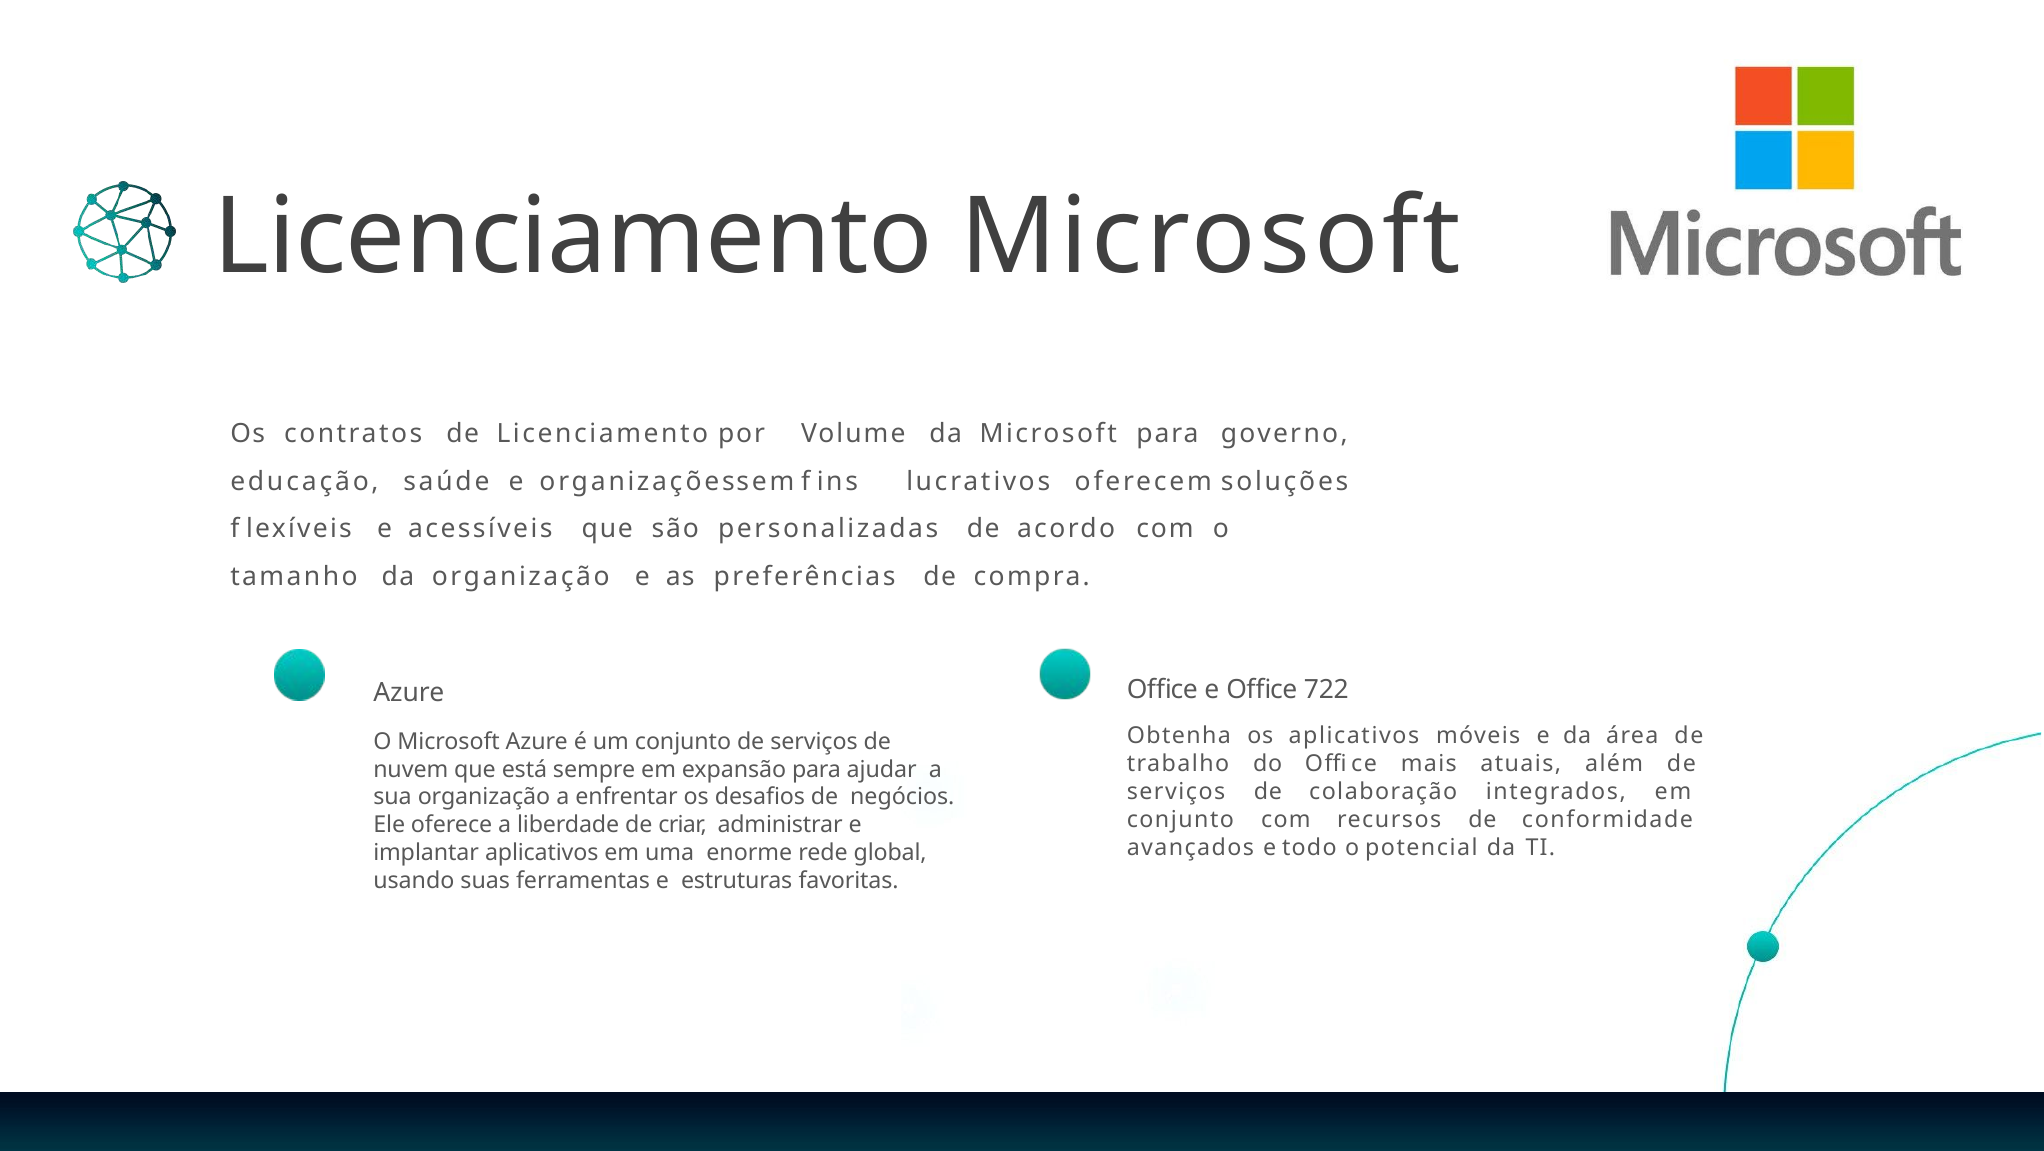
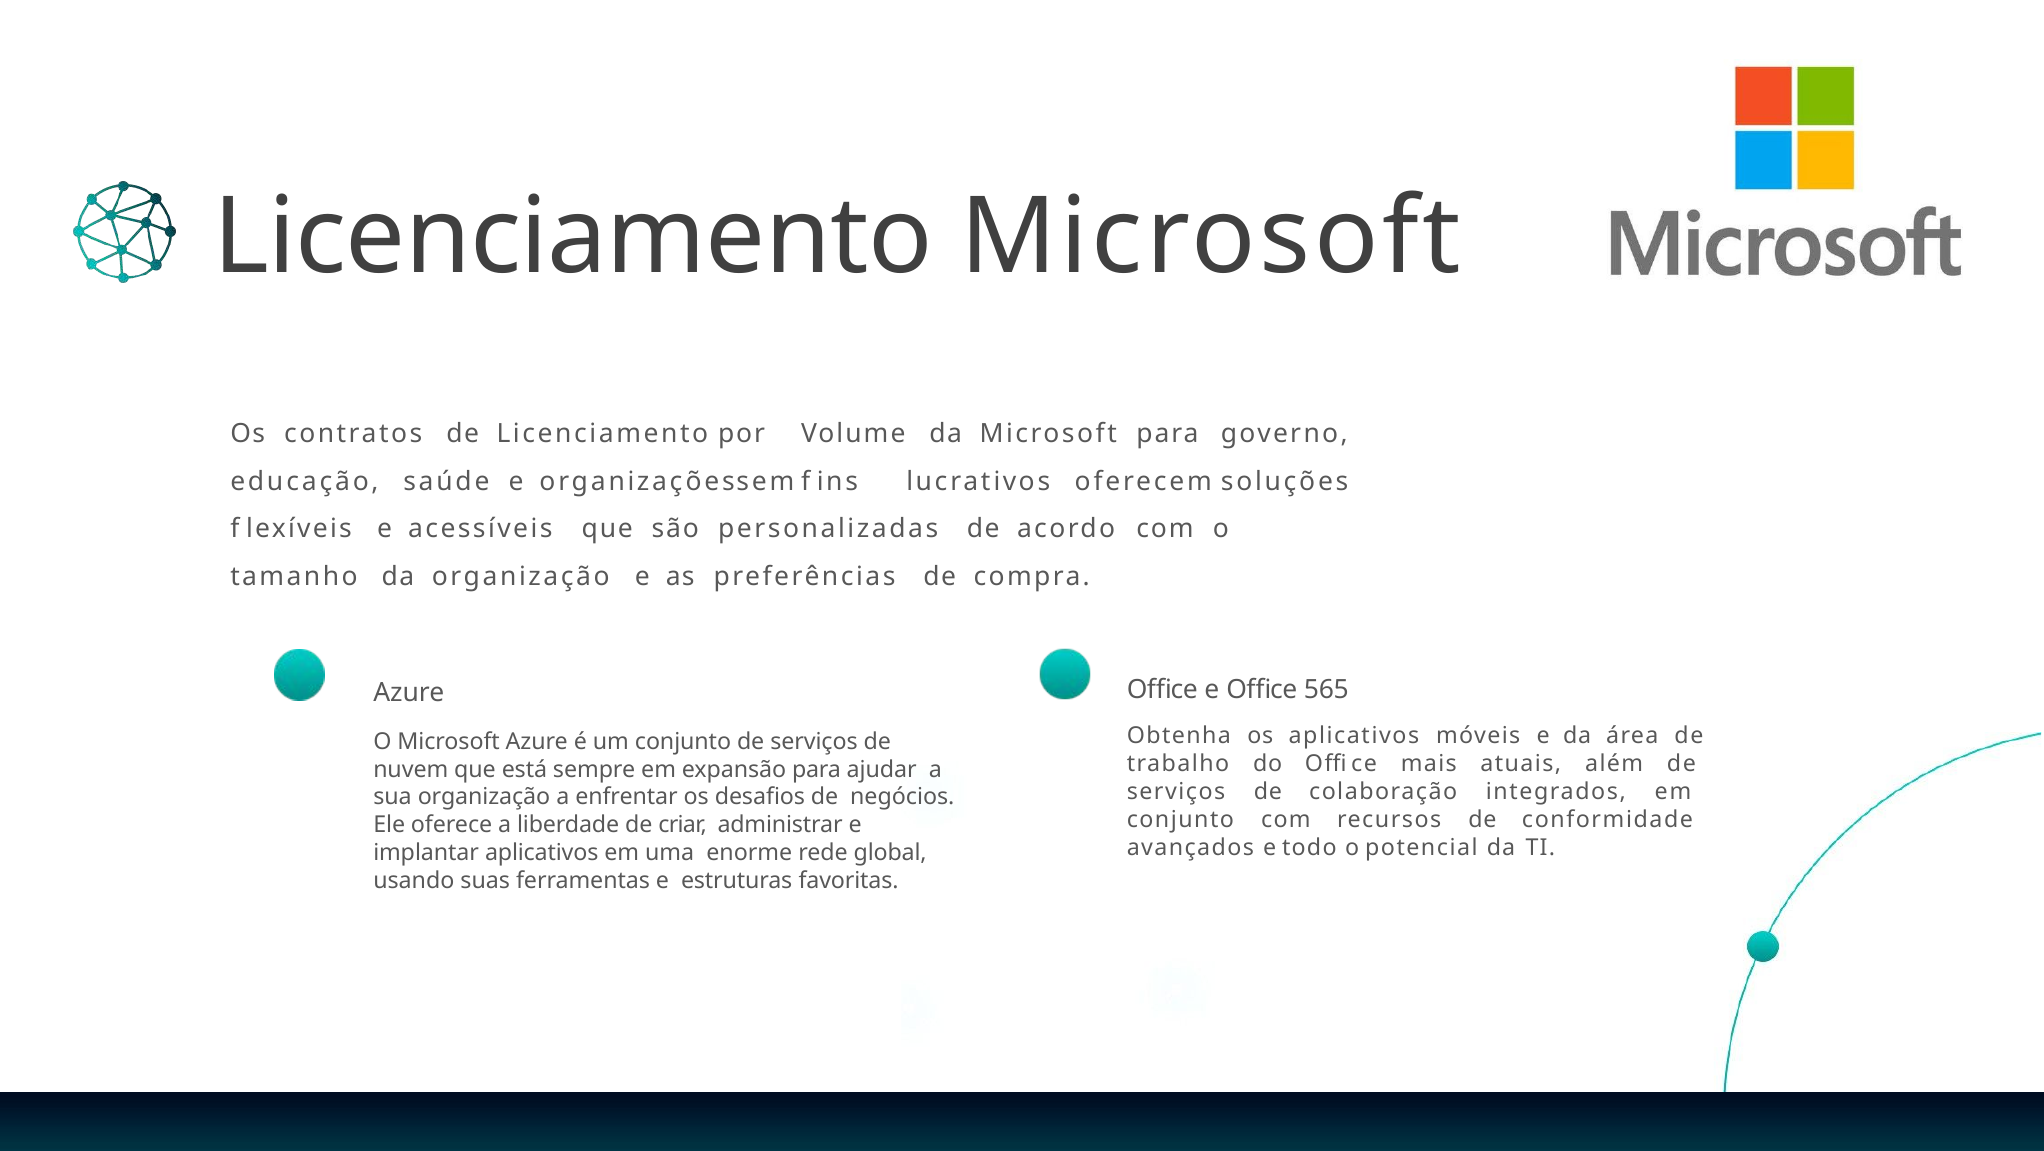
722: 722 -> 565
